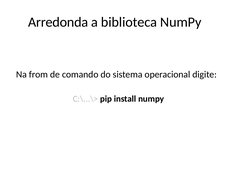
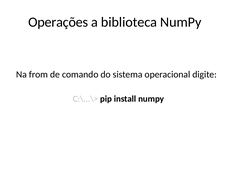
Arredonda: Arredonda -> Operações
